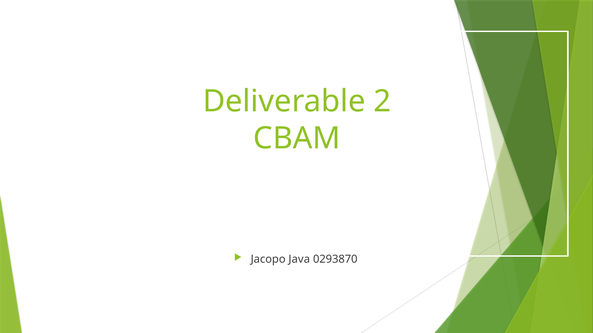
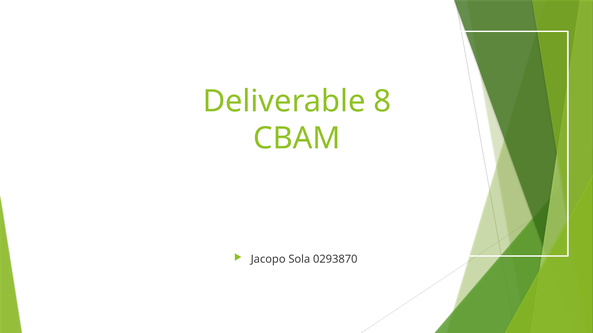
2: 2 -> 8
Java: Java -> Sola
